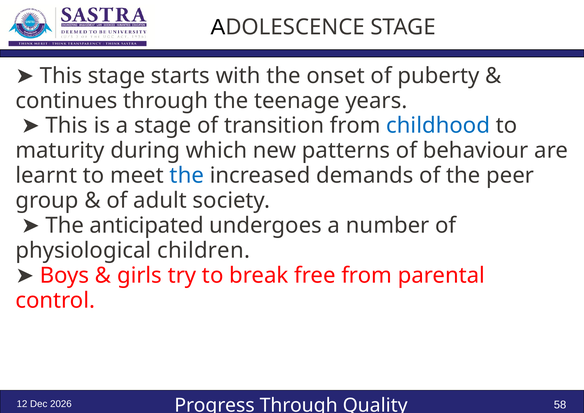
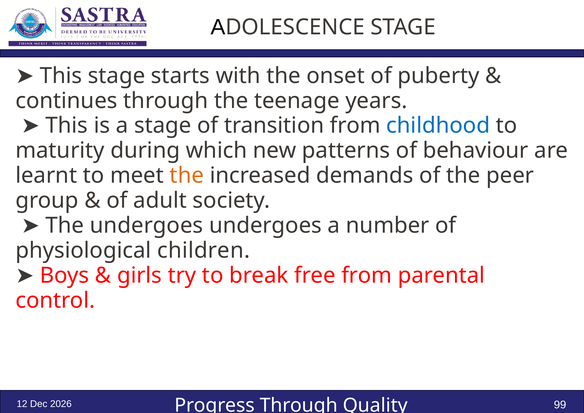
the at (187, 176) colour: blue -> orange
The anticipated: anticipated -> undergoes
58: 58 -> 99
